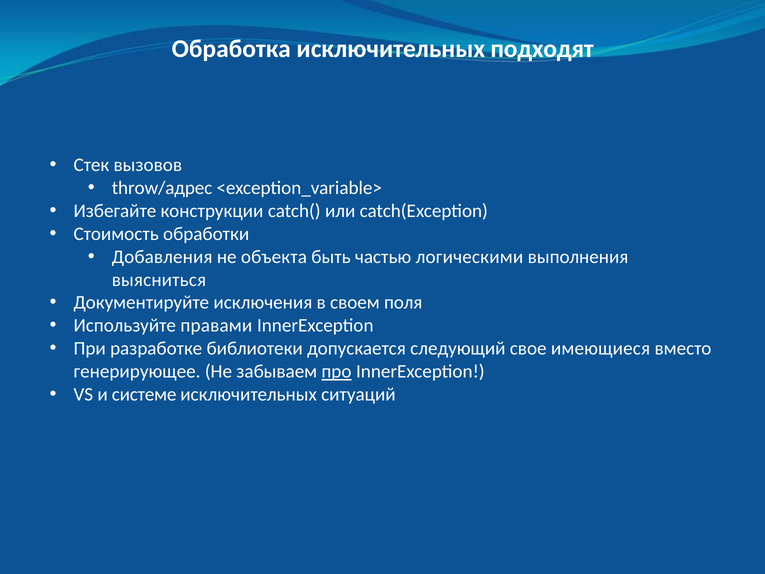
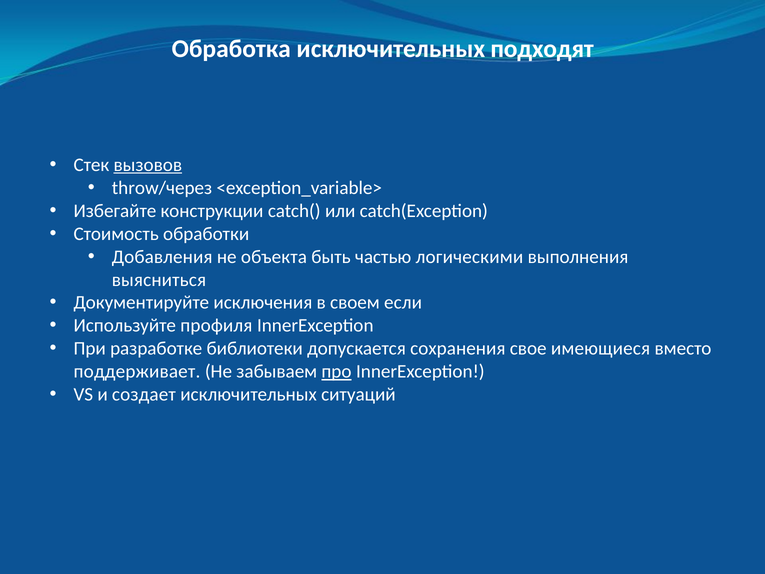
вызовов underline: none -> present
throw/адрес: throw/адрес -> throw/через
поля: поля -> если
правами: правами -> профиля
следующий: следующий -> сохранения
генерирующее: генерирующее -> поддерживает
системе: системе -> создает
